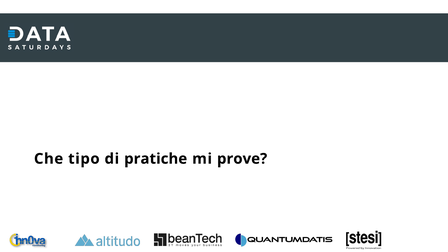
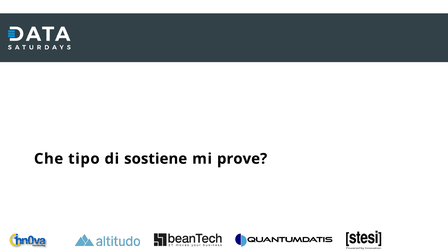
pratiche: pratiche -> sostiene
